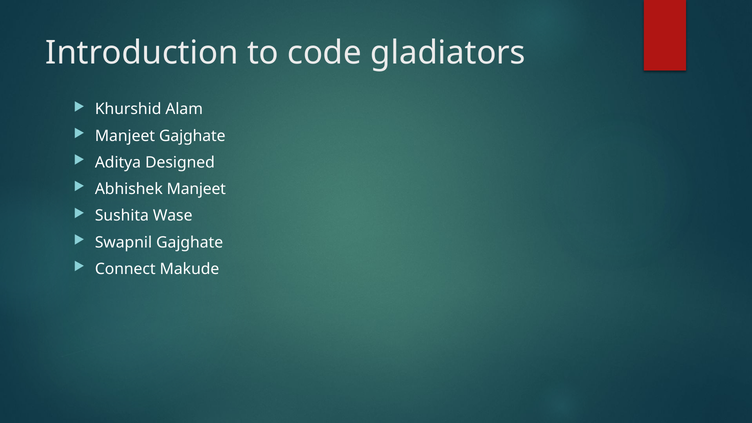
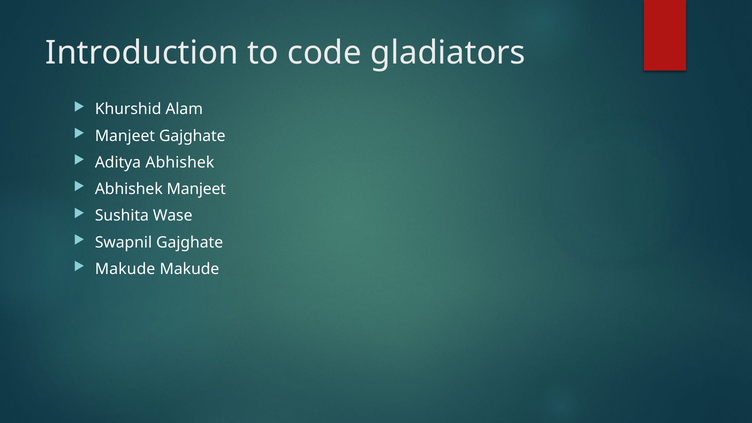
Aditya Designed: Designed -> Abhishek
Connect at (125, 269): Connect -> Makude
